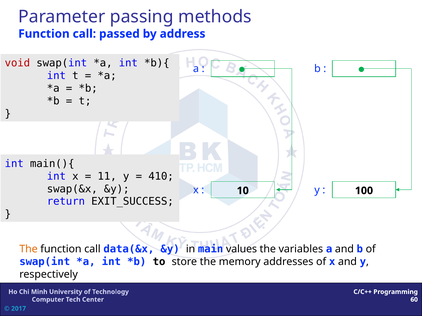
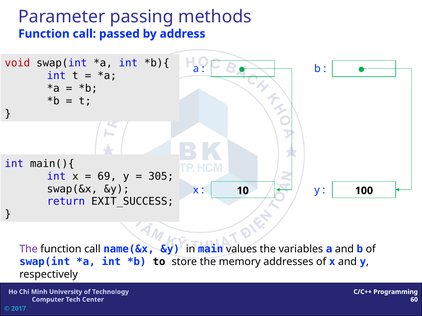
11: 11 -> 69
410: 410 -> 305
The at (28, 250) colour: orange -> purple
data(&x: data(&x -> name(&x
